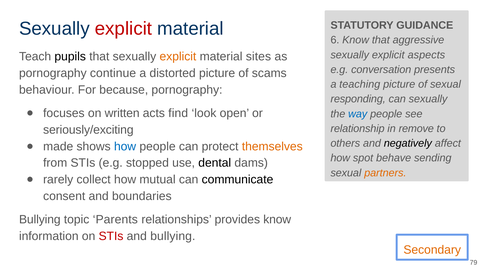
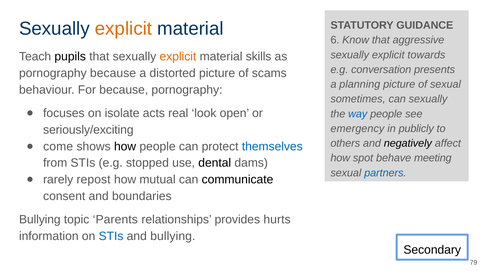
explicit at (123, 29) colour: red -> orange
aspects: aspects -> towards
sites: sites -> skills
pornography continue: continue -> because
teaching: teaching -> planning
responding: responding -> sometimes
written: written -> isolate
find: find -> real
relationship: relationship -> emergency
remove: remove -> publicly
made: made -> come
how at (125, 146) colour: blue -> black
themselves colour: orange -> blue
sending: sending -> meeting
partners colour: orange -> blue
collect: collect -> repost
provides know: know -> hurts
STIs at (111, 236) colour: red -> blue
Secondary colour: orange -> black
